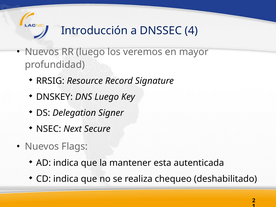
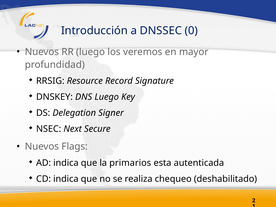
4: 4 -> 0
mantener: mantener -> primarios
